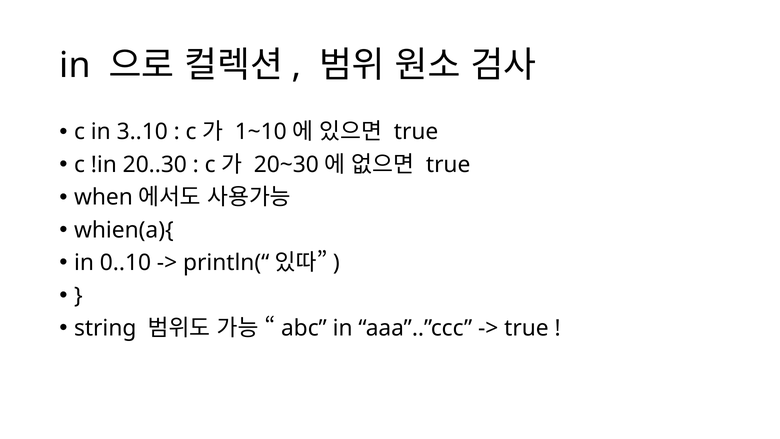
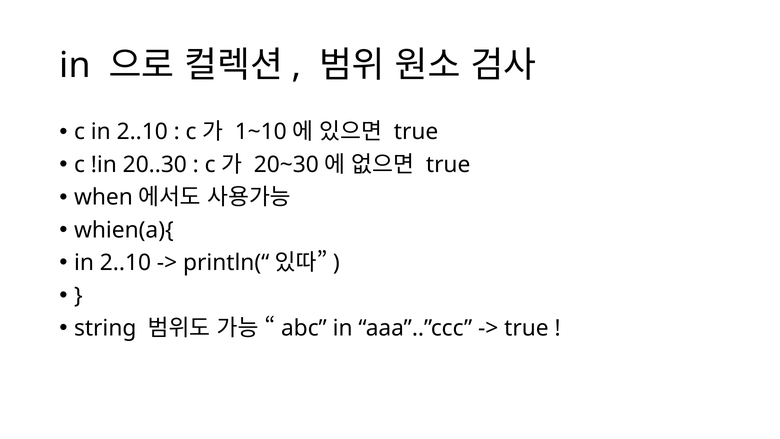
c in 3..10: 3..10 -> 2..10
0..10 at (125, 263): 0..10 -> 2..10
